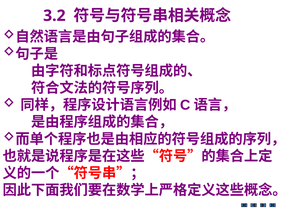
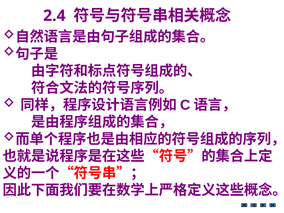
3.2: 3.2 -> 2.4
